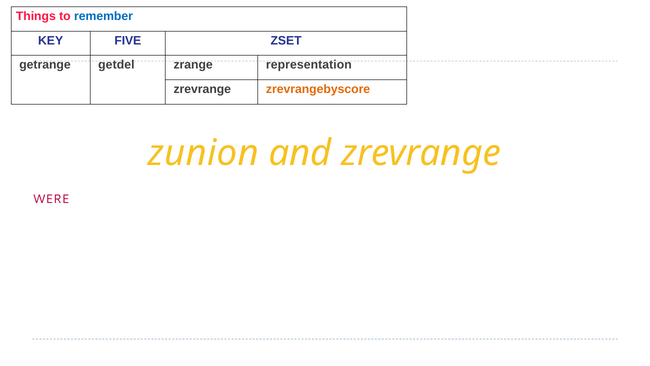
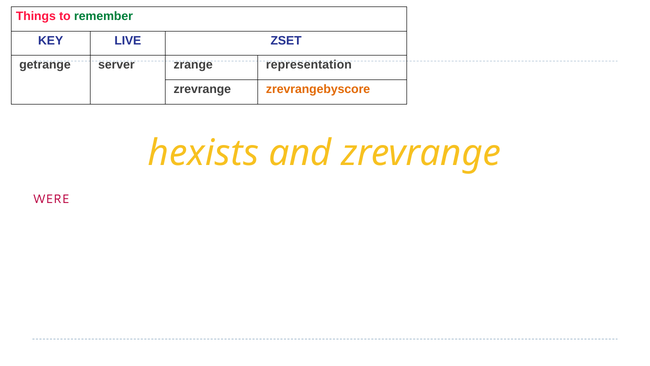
remember colour: blue -> green
FIVE: FIVE -> LIVE
getdel: getdel -> server
zunion: zunion -> hexists
